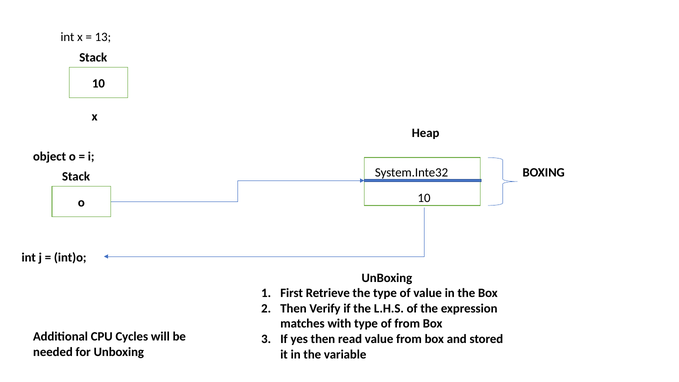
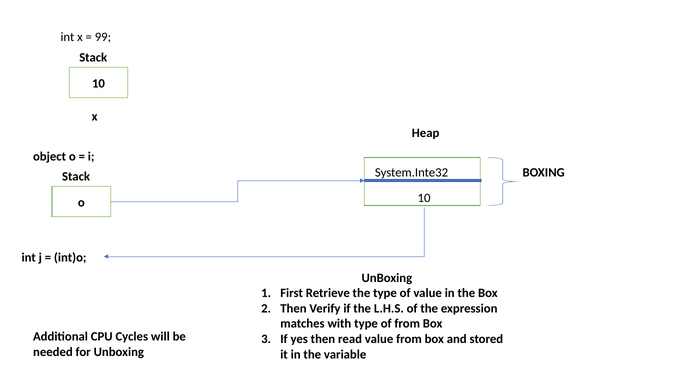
13: 13 -> 99
